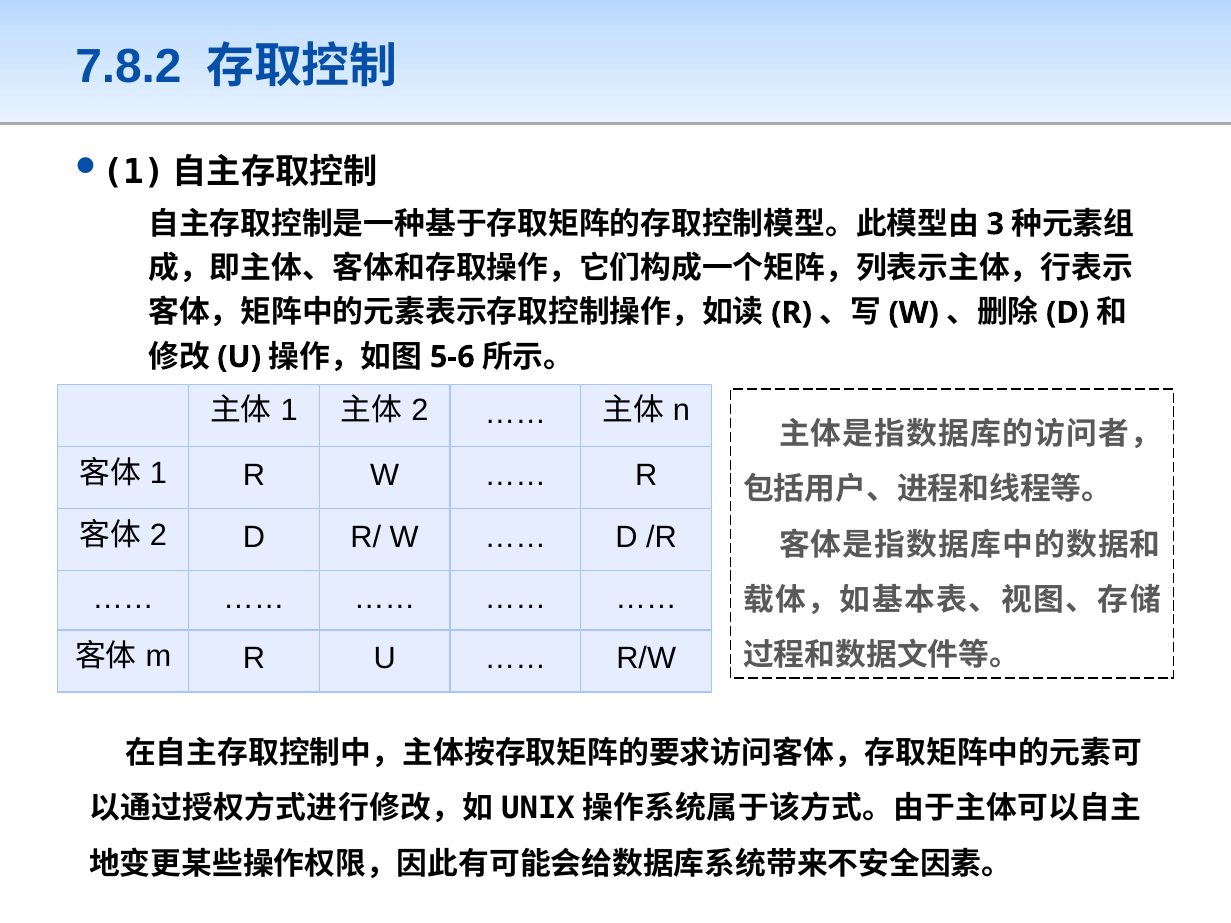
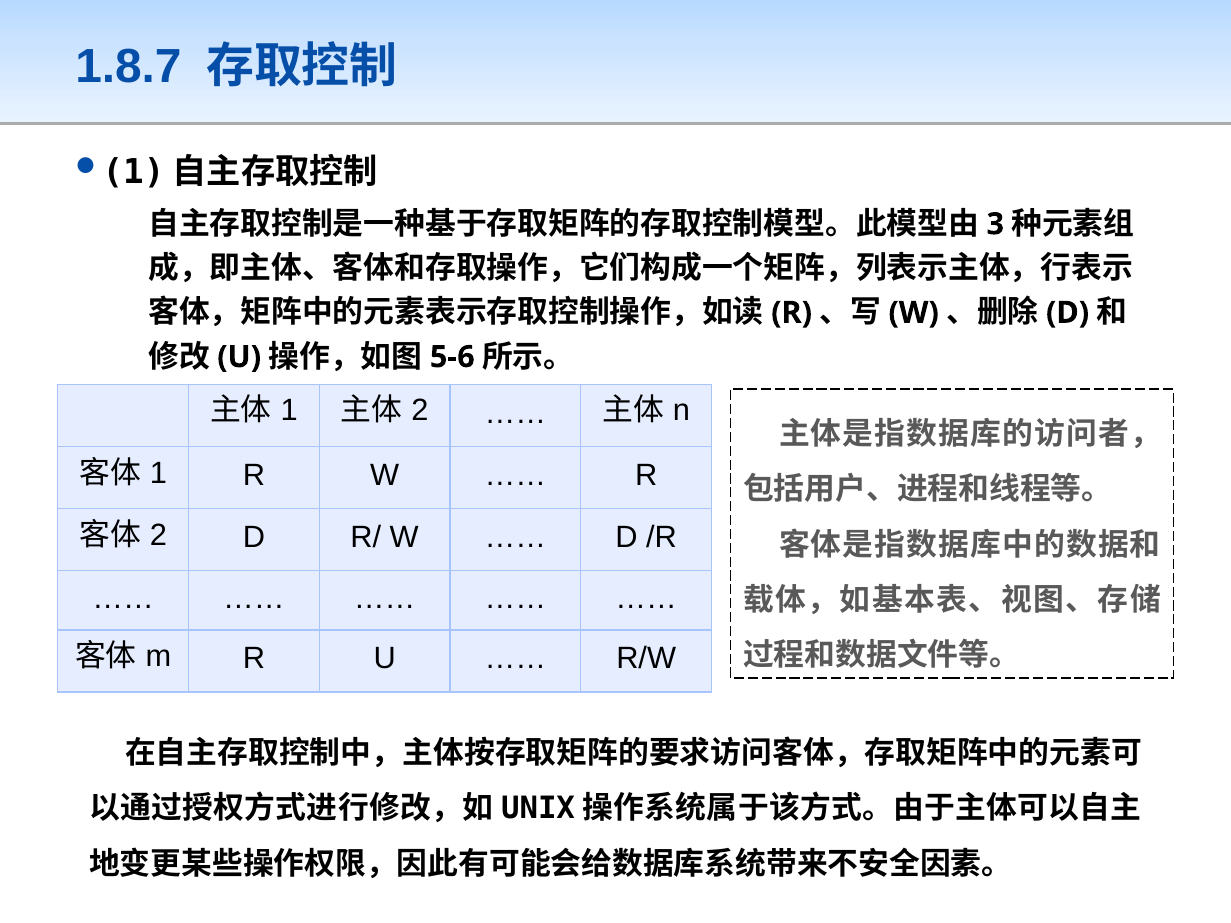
7.8.2: 7.8.2 -> 1.8.7
